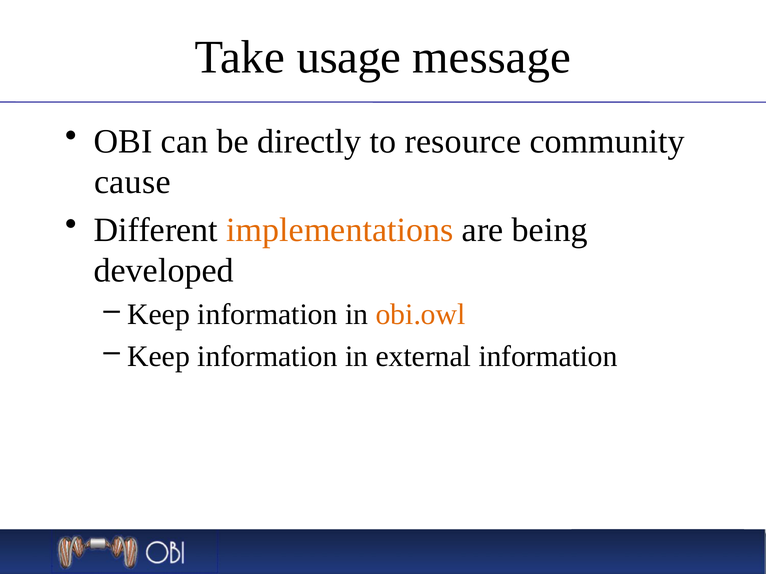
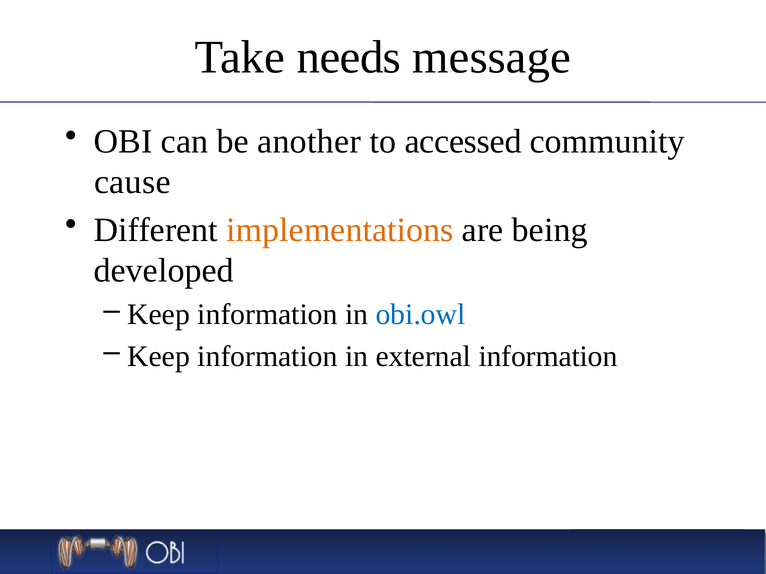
usage: usage -> needs
directly: directly -> another
resource: resource -> accessed
obi.owl colour: orange -> blue
